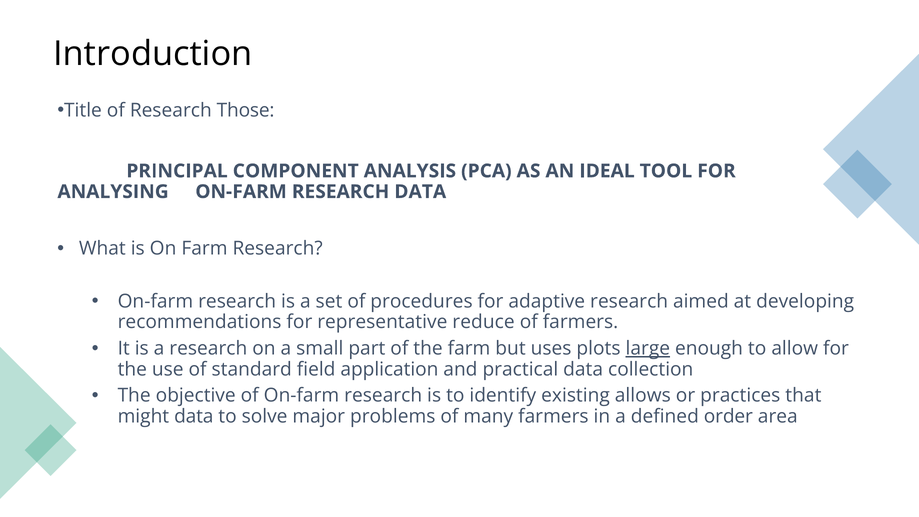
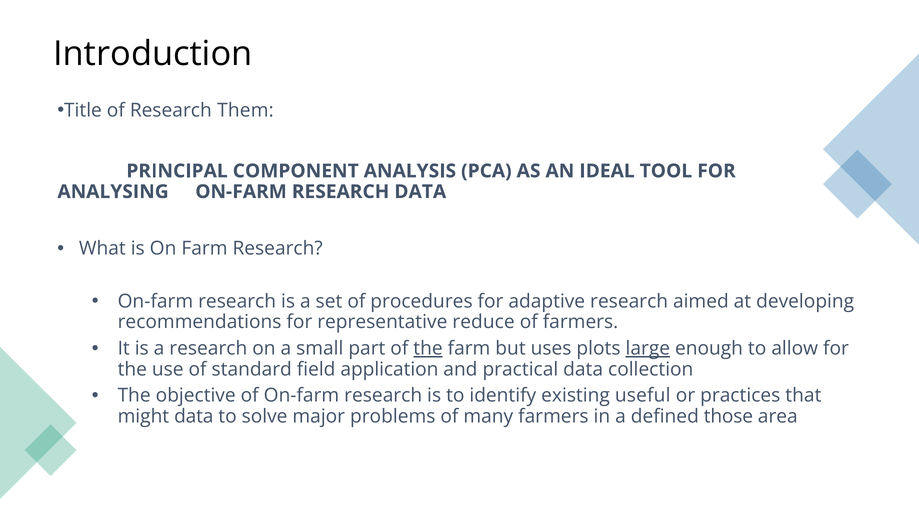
Those: Those -> Them
the at (428, 348) underline: none -> present
allows: allows -> useful
order: order -> those
